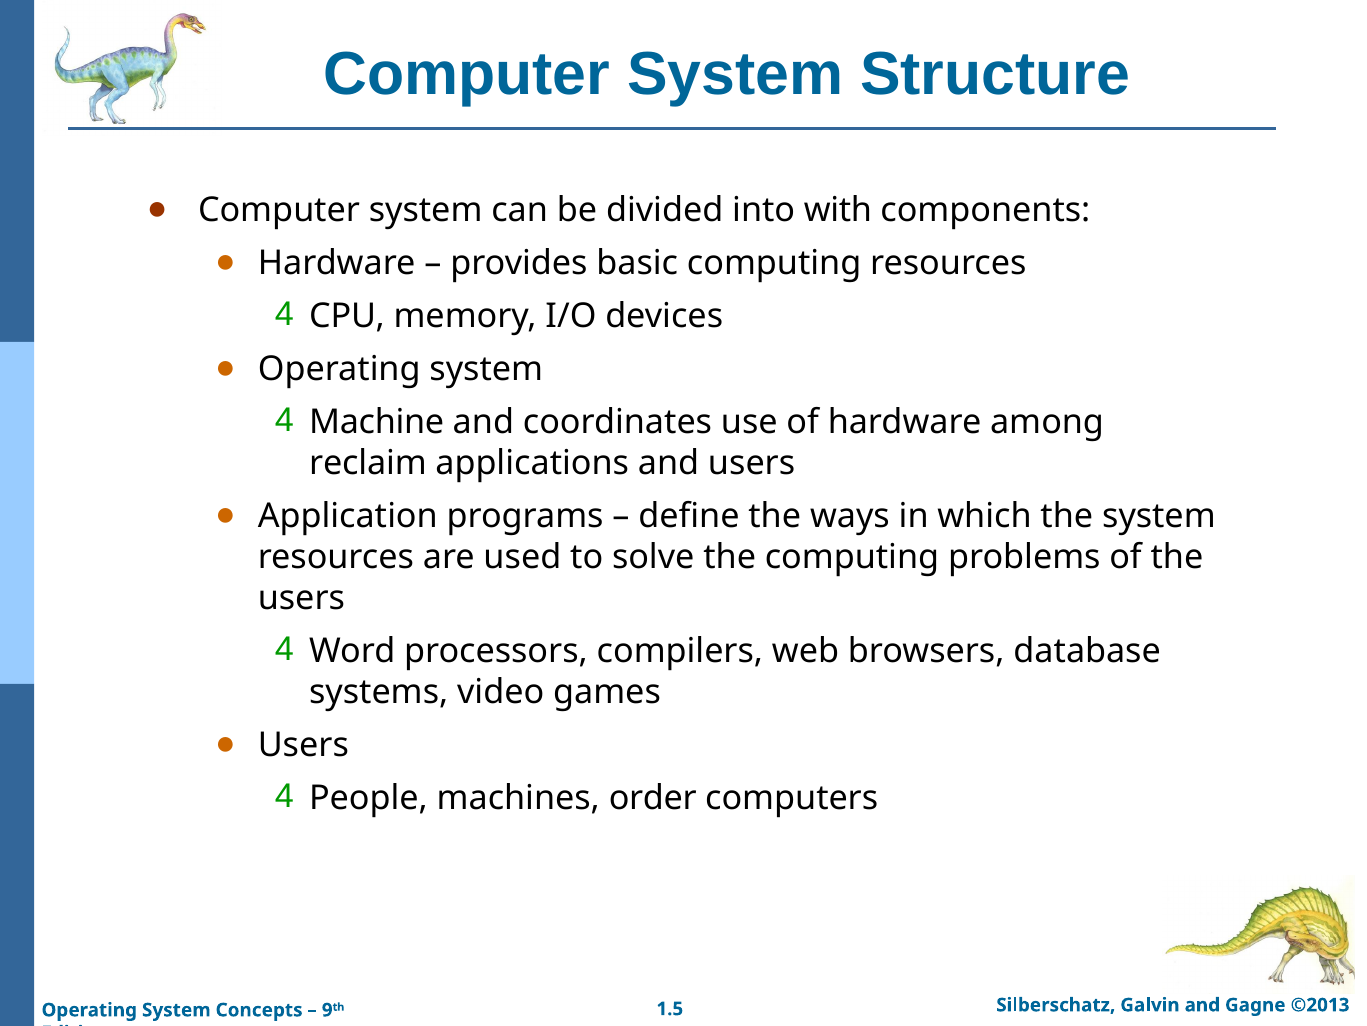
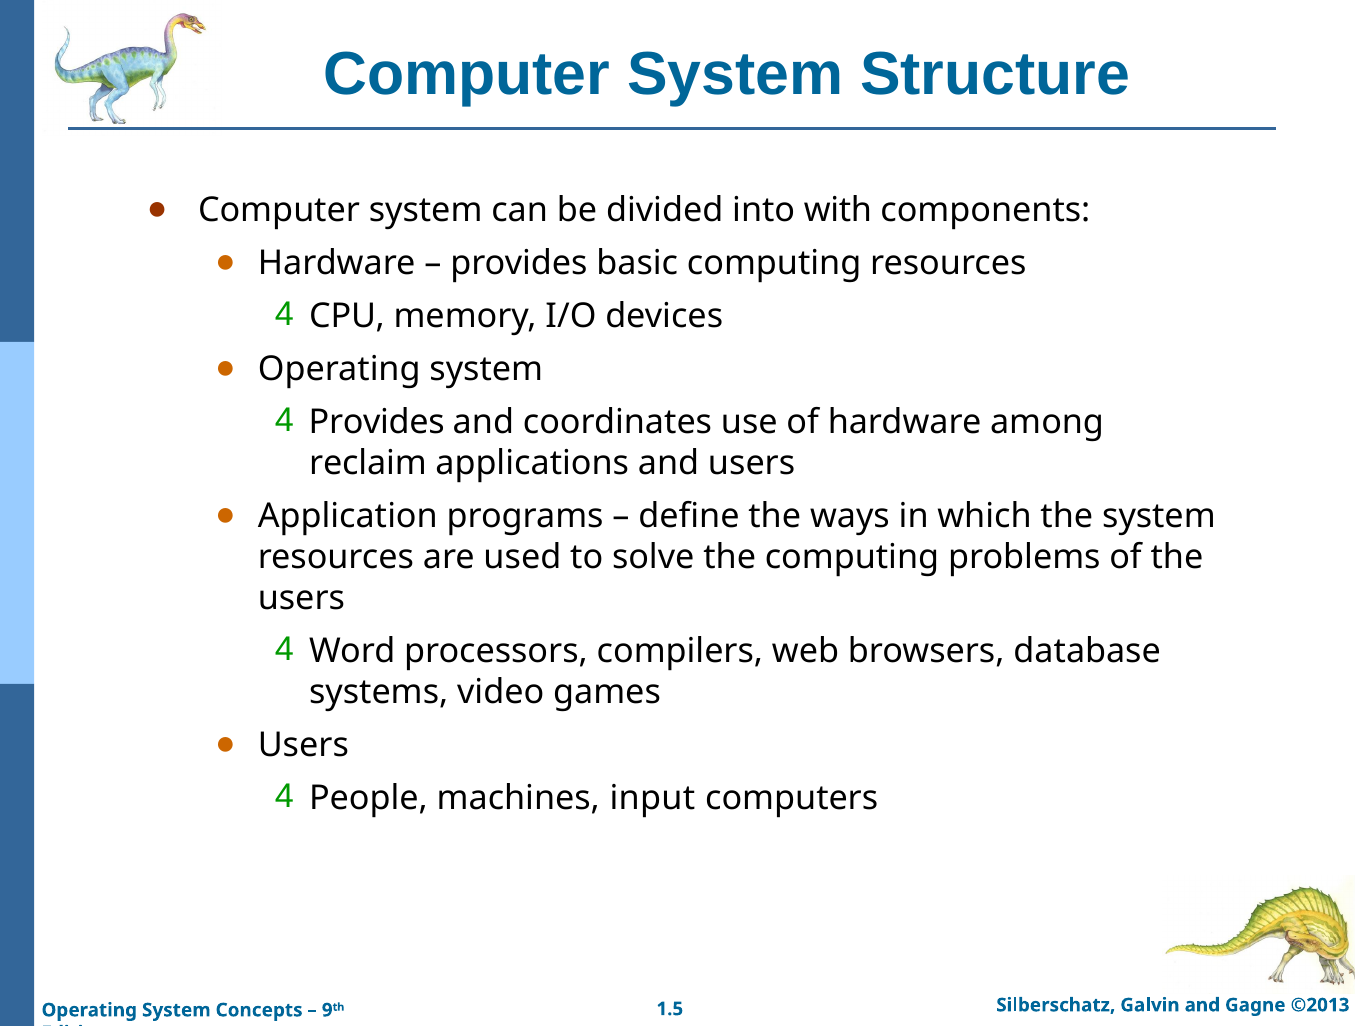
Machine at (377, 422): Machine -> Provides
order: order -> input
